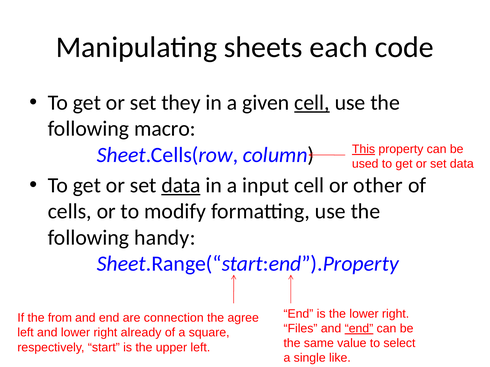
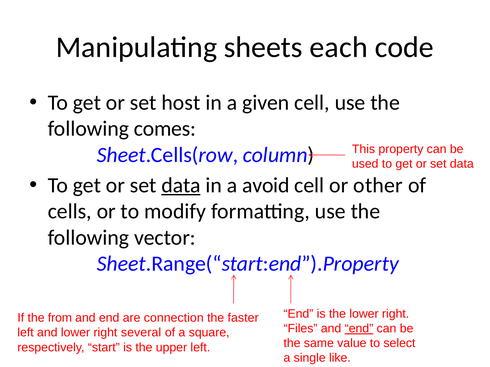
they: they -> host
cell at (312, 103) underline: present -> none
macro: macro -> comes
This underline: present -> none
input: input -> avoid
handy: handy -> vector
agree: agree -> faster
already: already -> several
